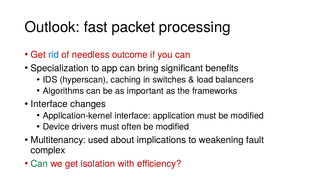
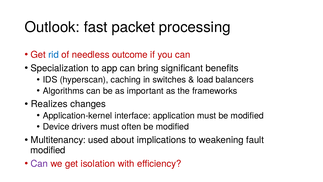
Interface at (49, 104): Interface -> Realizes
complex at (48, 150): complex -> modified
Can at (39, 163) colour: green -> purple
